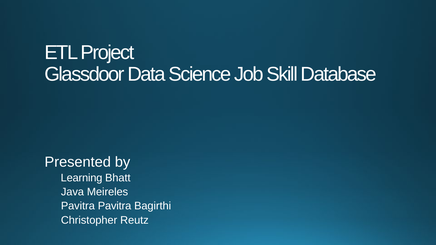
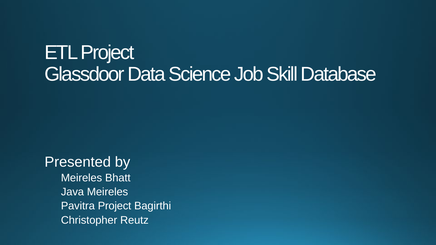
Learning at (82, 178): Learning -> Meireles
Pavitra Pavitra: Pavitra -> Project
